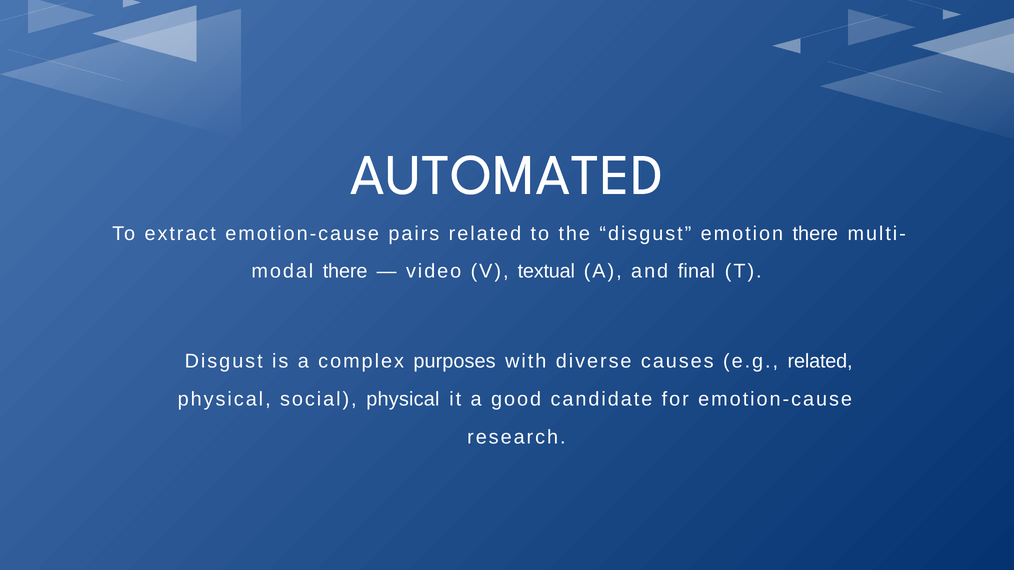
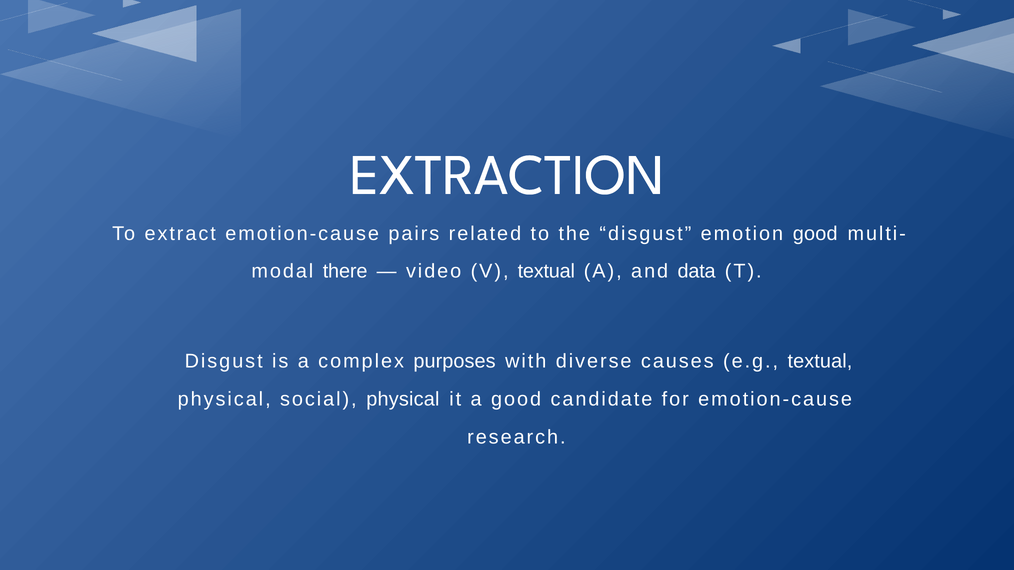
AUTOMATED: AUTOMATED -> EXTRACTION
emotion there: there -> good
final: final -> data
e.g related: related -> textual
